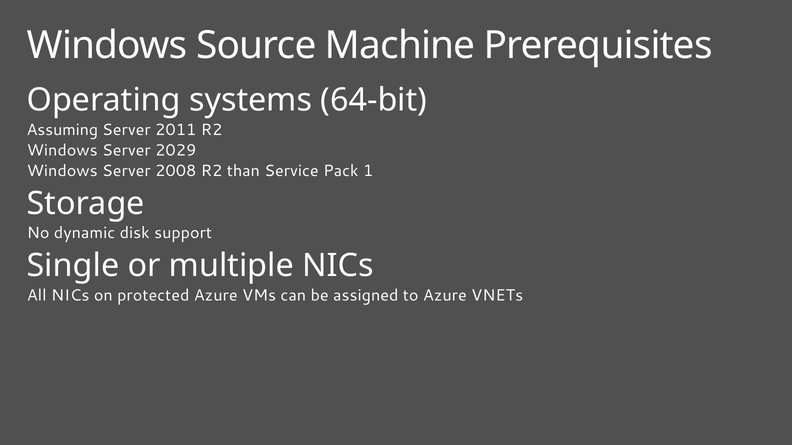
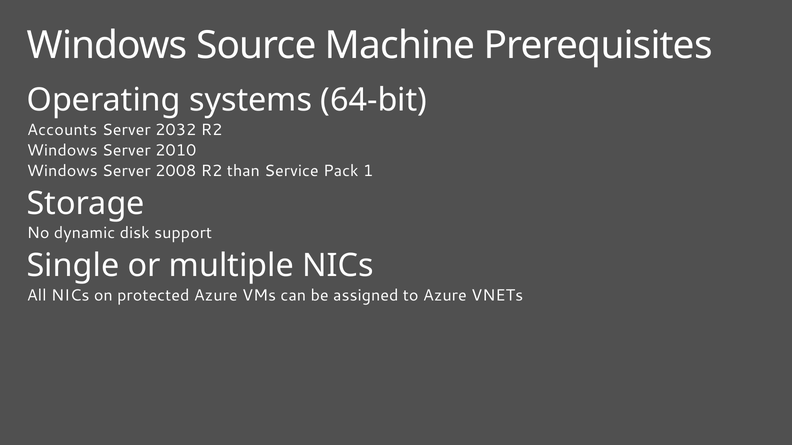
Assuming: Assuming -> Accounts
2011: 2011 -> 2032
2029: 2029 -> 2010
